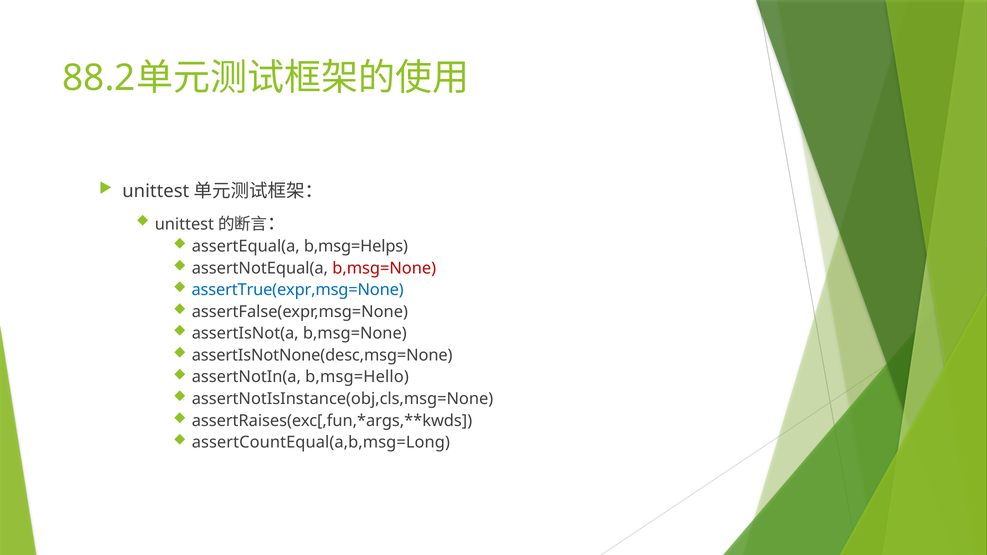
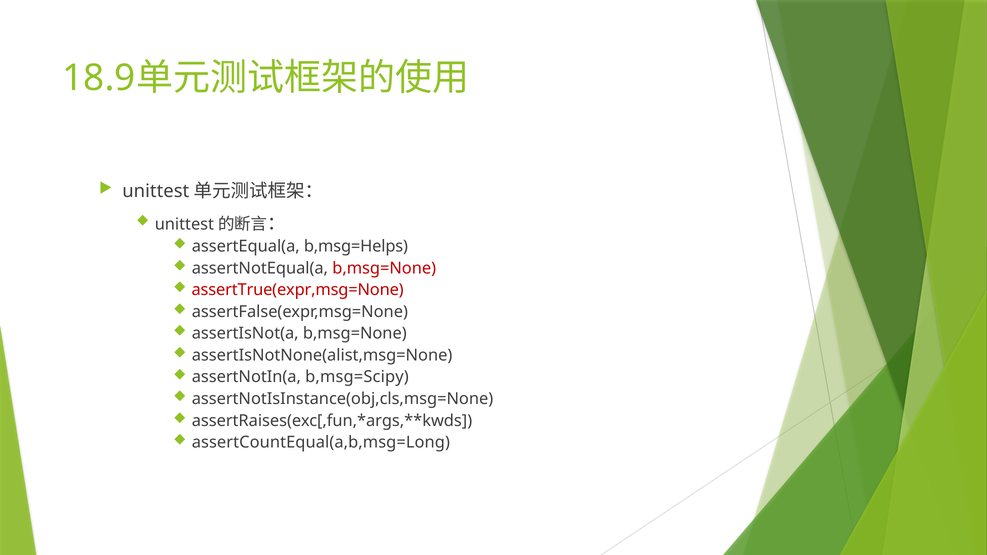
88.2: 88.2 -> 18.9
assertTrue(expr,msg=None colour: blue -> red
assertIsNotNone(desc,msg=None: assertIsNotNone(desc,msg=None -> assertIsNotNone(alist,msg=None
b,msg=Hello: b,msg=Hello -> b,msg=Scipy
